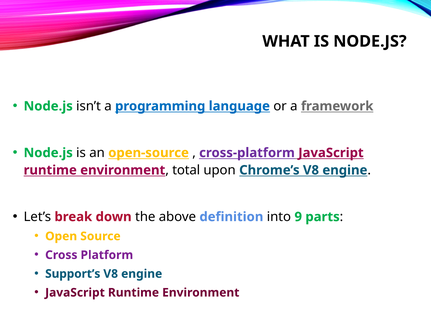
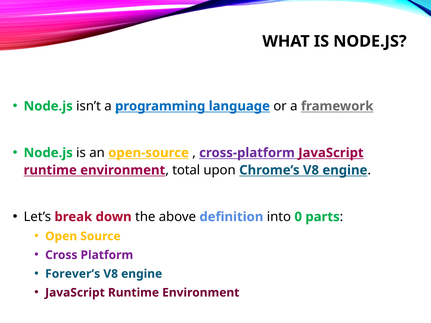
9: 9 -> 0
Support’s: Support’s -> Forever’s
